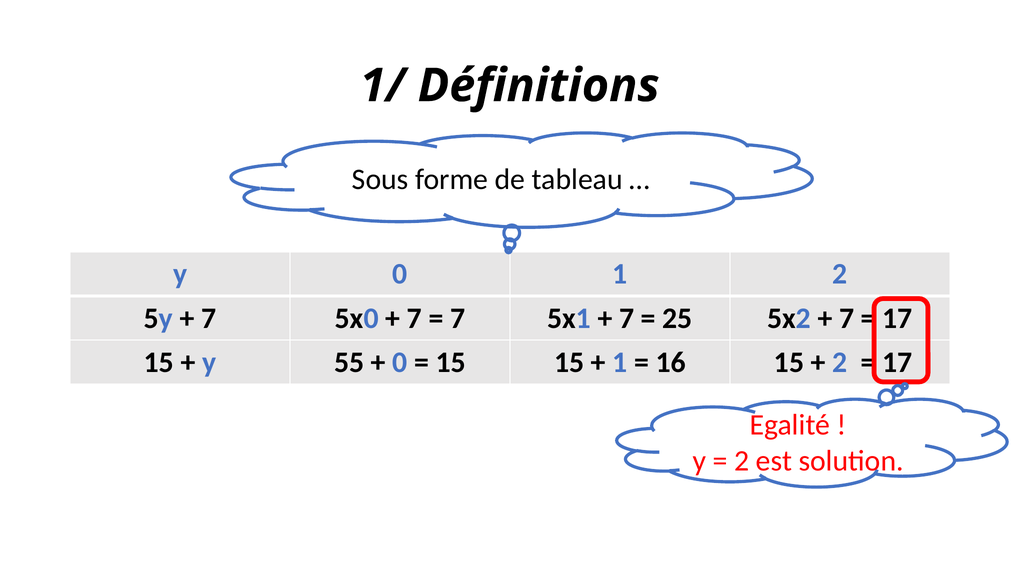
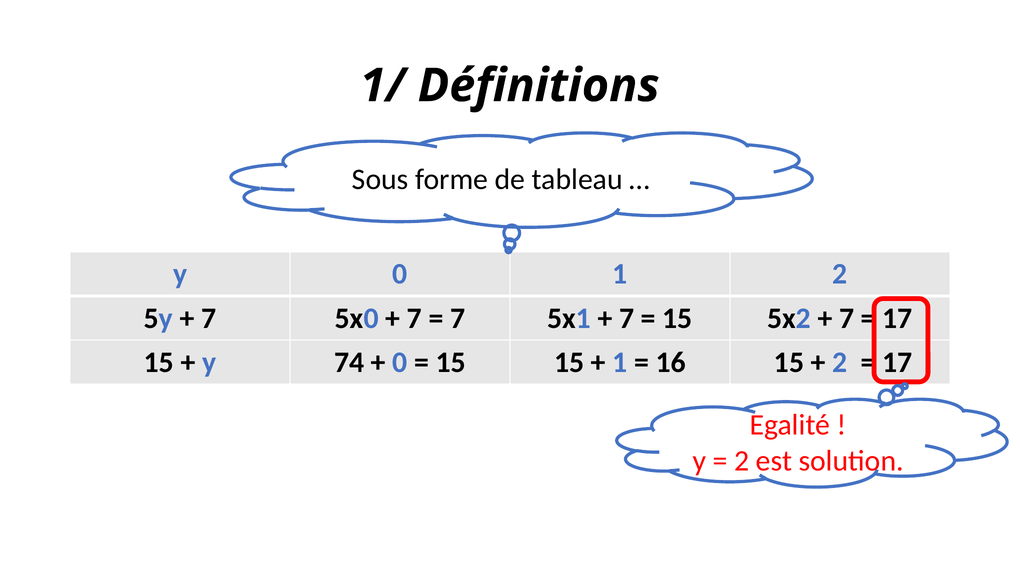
25 at (677, 318): 25 -> 15
55: 55 -> 74
